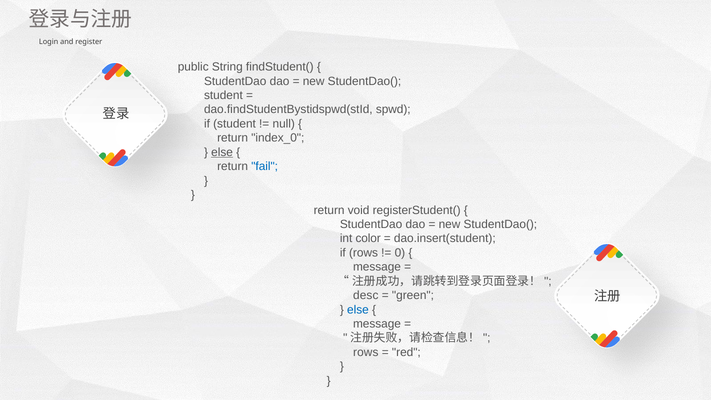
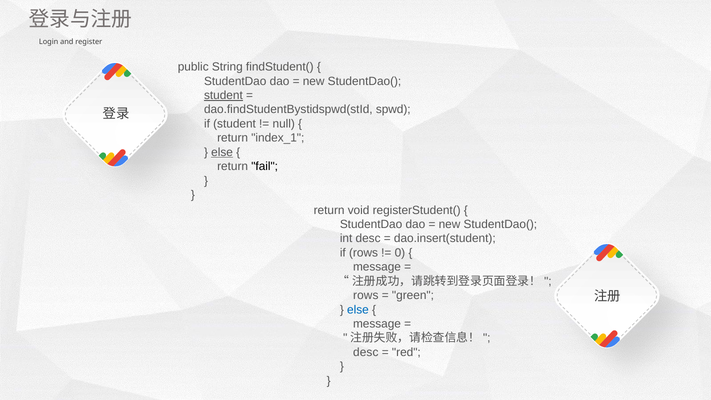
student at (223, 95) underline: none -> present
index_0: index_0 -> index_1
fail colour: blue -> black
int color: color -> desc
desc at (366, 295): desc -> rows
rows at (366, 352): rows -> desc
